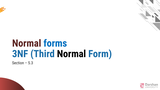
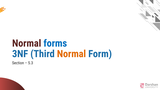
Normal at (71, 54) colour: black -> orange
